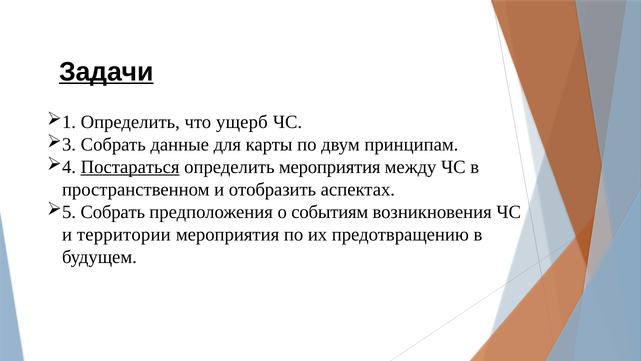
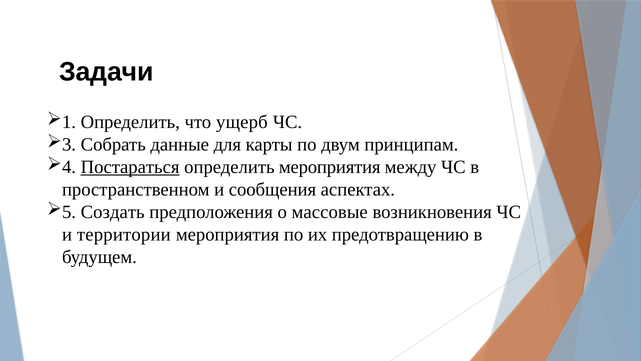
Задачи underline: present -> none
отобразить: отобразить -> сообщения
Собрать at (113, 212): Собрать -> Создать
событиям: событиям -> массовые
